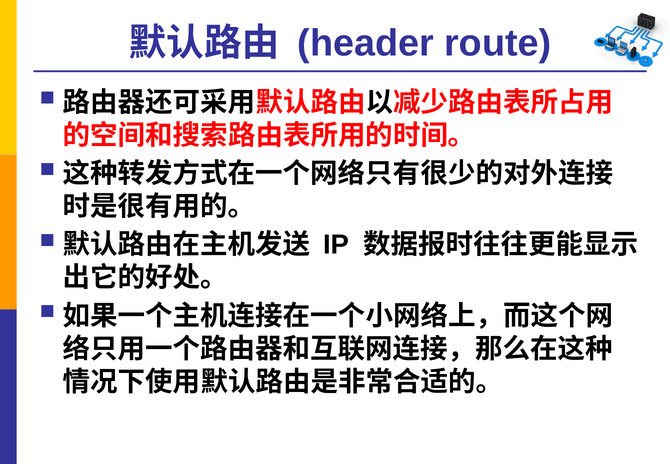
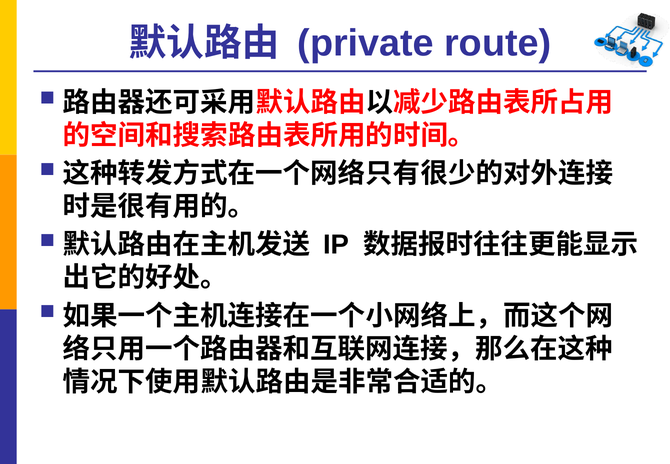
header: header -> private
